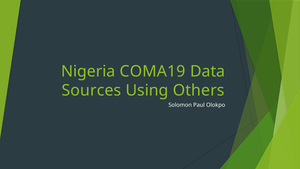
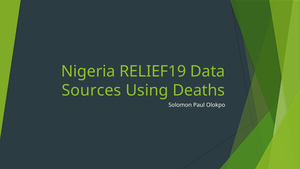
COMA19: COMA19 -> RELIEF19
Others: Others -> Deaths
